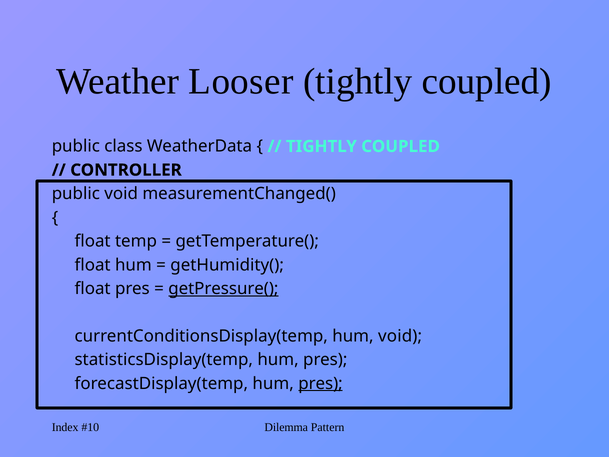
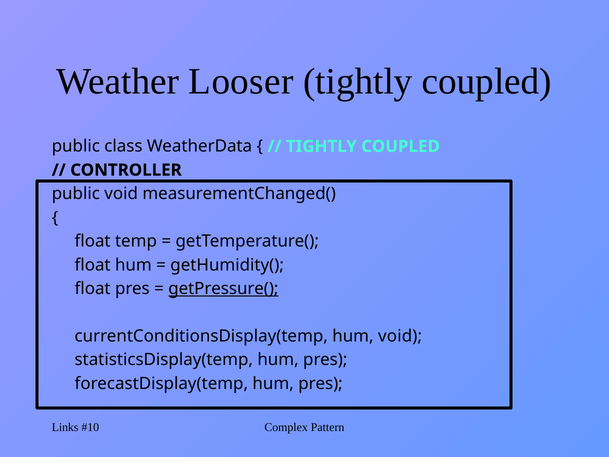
pres at (320, 383) underline: present -> none
Index: Index -> Links
Dilemma: Dilemma -> Complex
